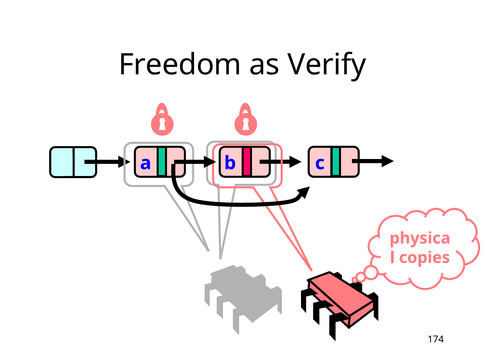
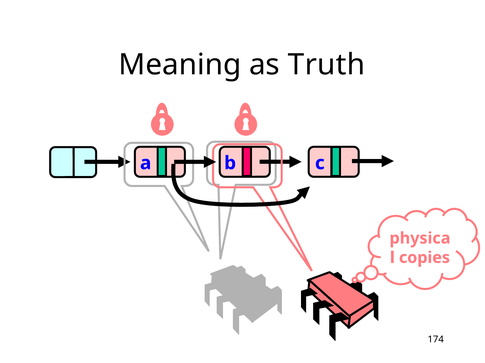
Freedom: Freedom -> Meaning
Verify: Verify -> Truth
